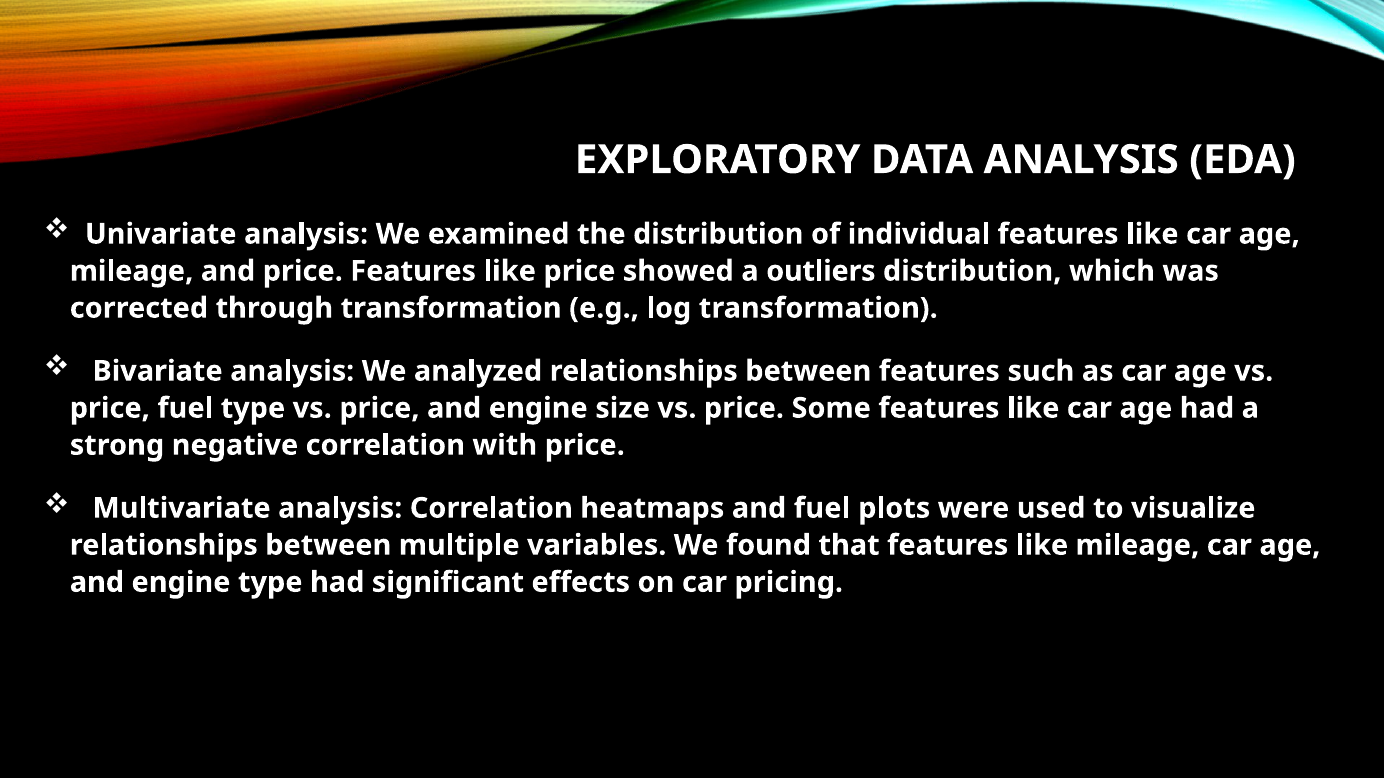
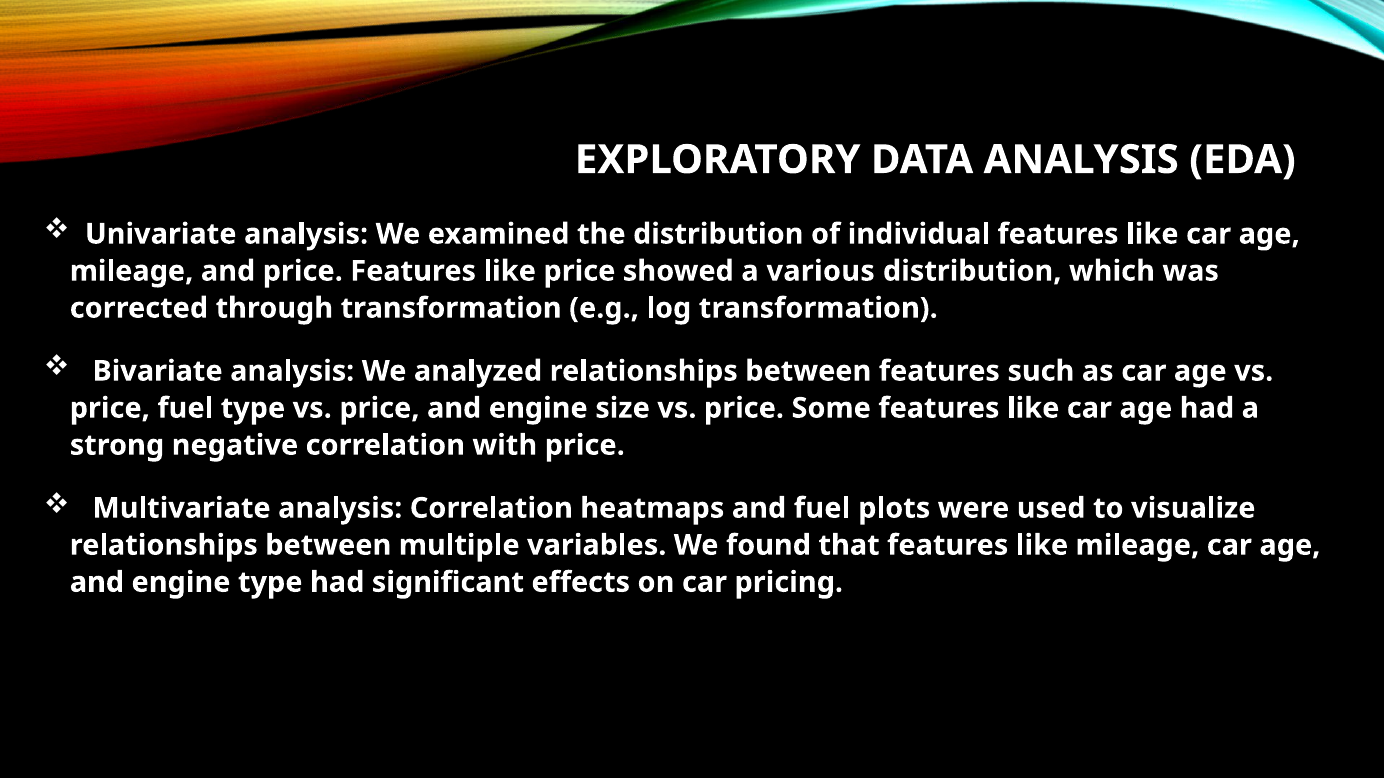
outliers: outliers -> various
